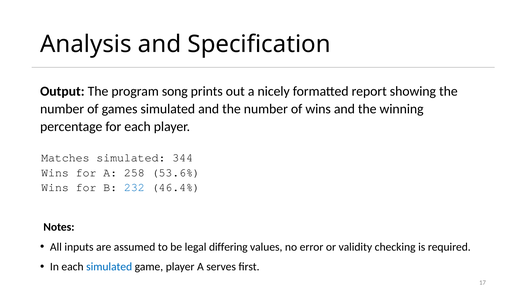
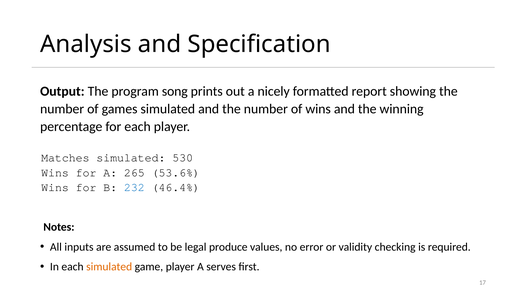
344: 344 -> 530
258: 258 -> 265
differing: differing -> produce
simulated at (109, 267) colour: blue -> orange
